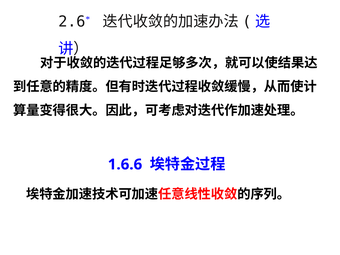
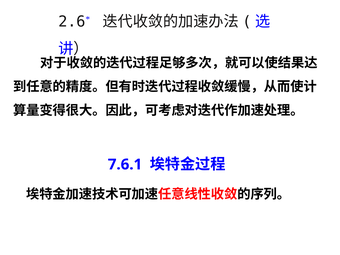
1.6.6: 1.6.6 -> 7.6.1
